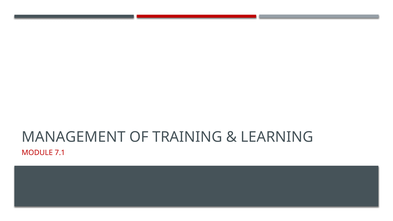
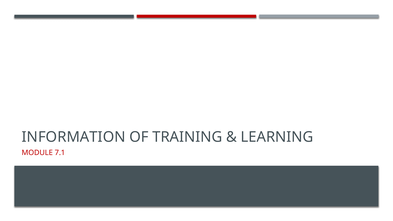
MANAGEMENT: MANAGEMENT -> INFORMATION
